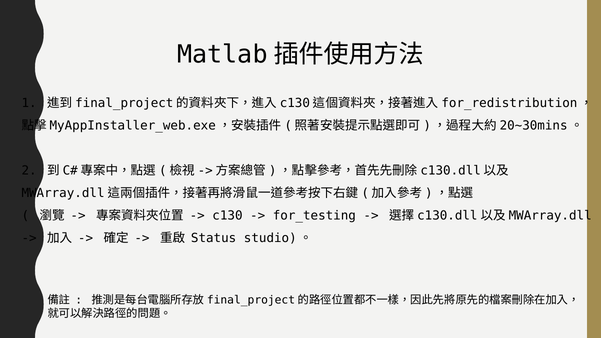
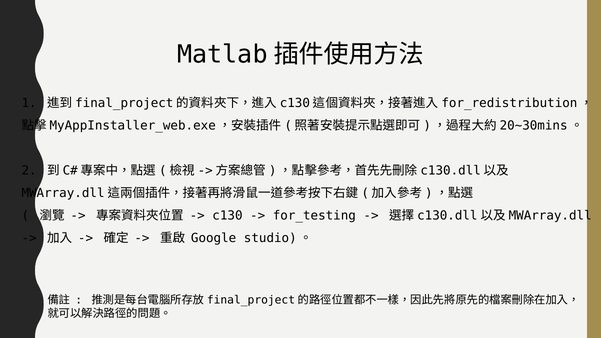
Status: Status -> Google
